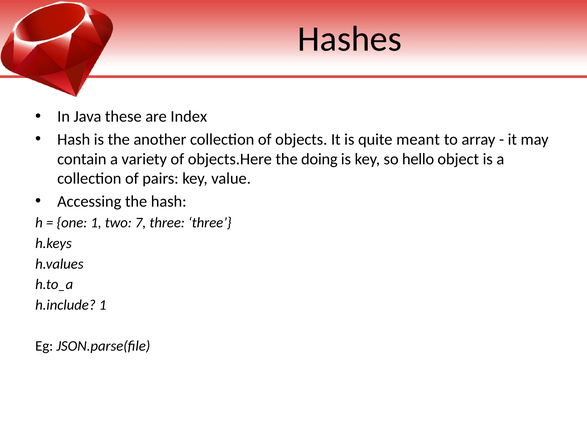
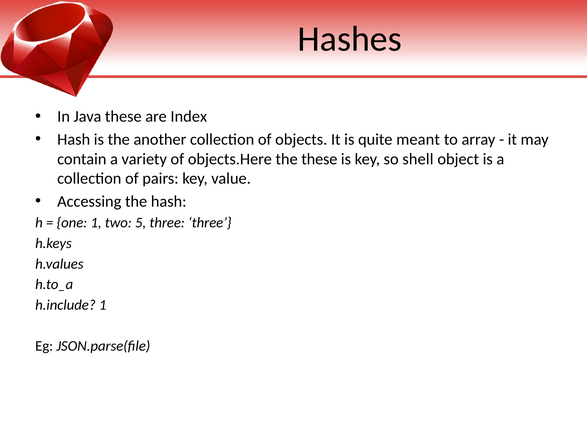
the doing: doing -> these
hello: hello -> shell
7: 7 -> 5
